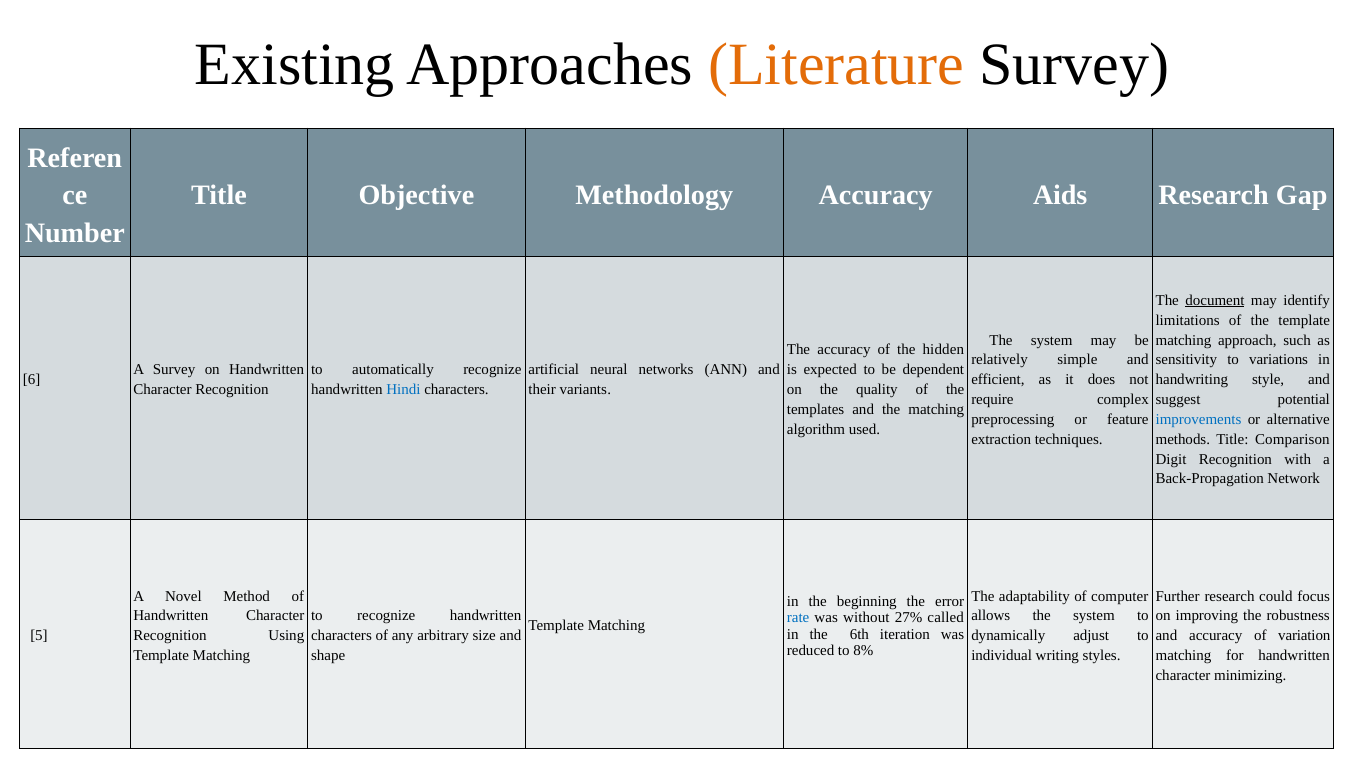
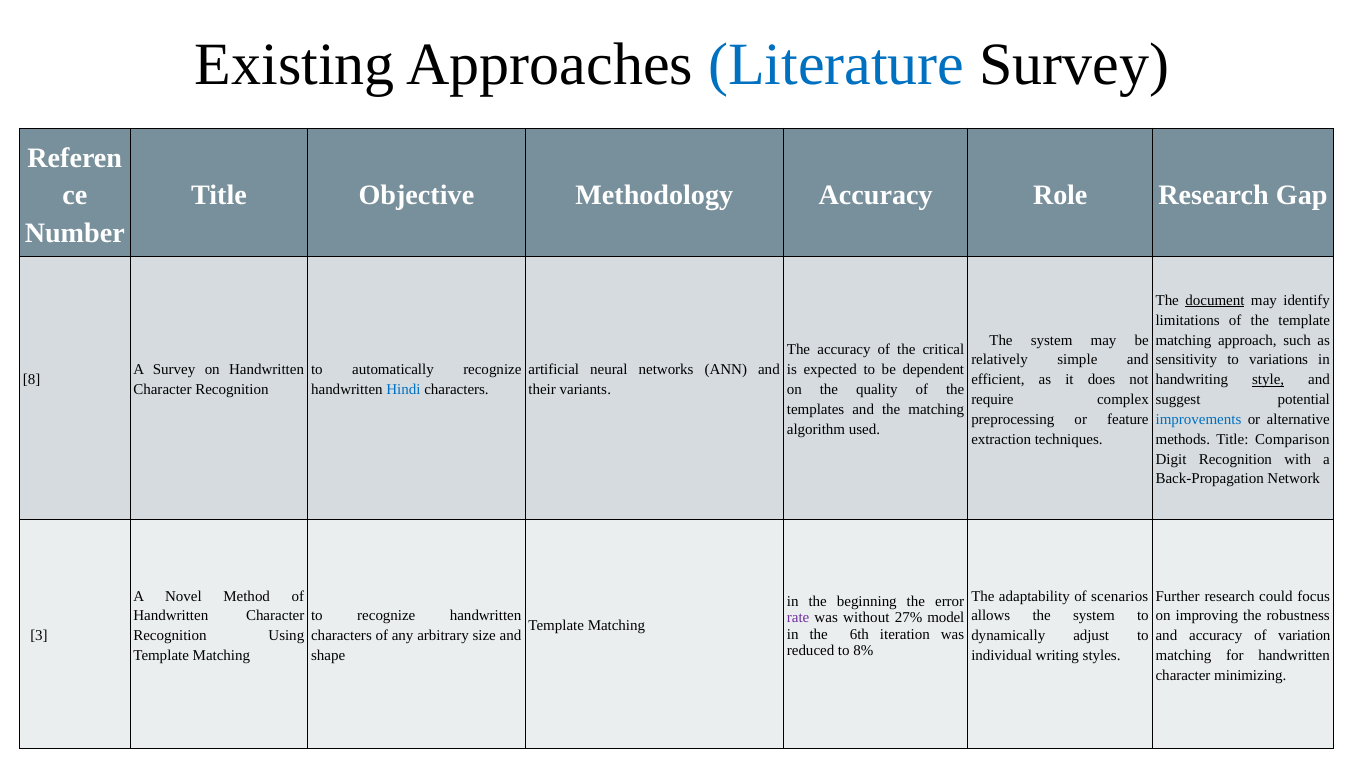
Literature colour: orange -> blue
Aids: Aids -> Role
hidden: hidden -> critical
6: 6 -> 8
style underline: none -> present
computer: computer -> scenarios
rate colour: blue -> purple
called: called -> model
5: 5 -> 3
